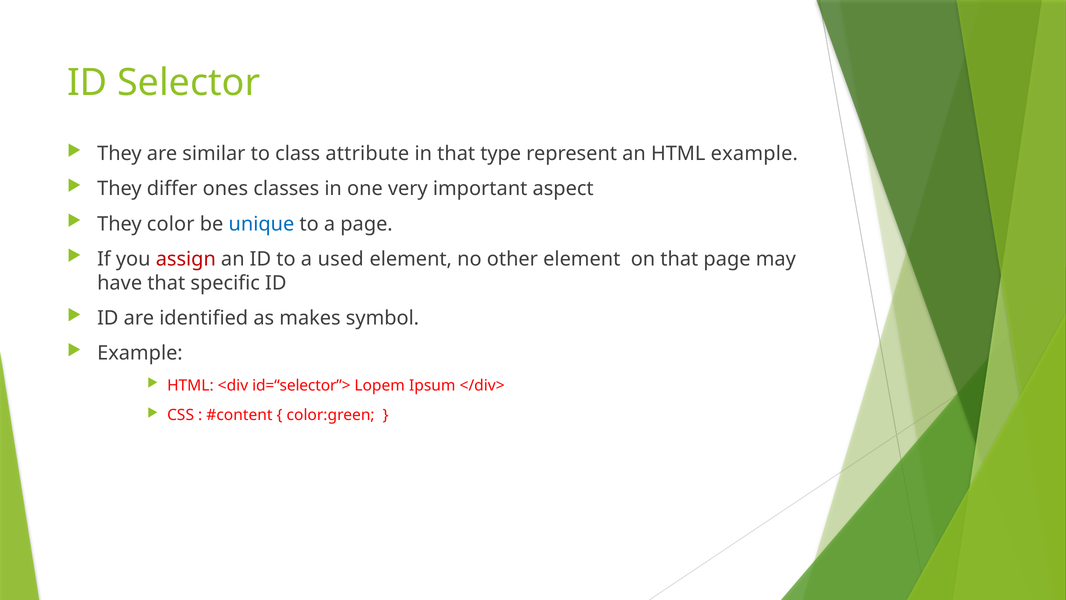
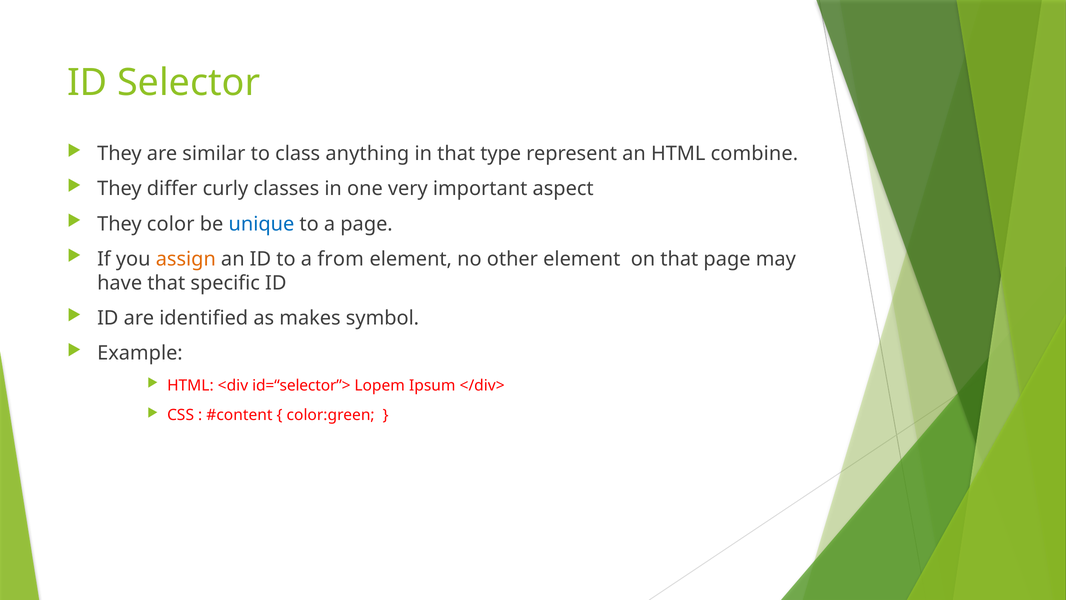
attribute: attribute -> anything
HTML example: example -> combine
ones: ones -> curly
assign colour: red -> orange
used: used -> from
